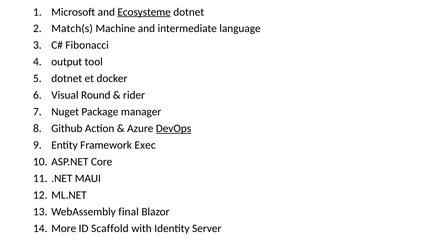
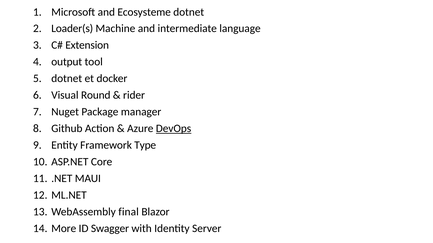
Ecosysteme underline: present -> none
Match(s: Match(s -> Loader(s
Fibonacci: Fibonacci -> Extension
Exec: Exec -> Type
Scaffold: Scaffold -> Swagger
